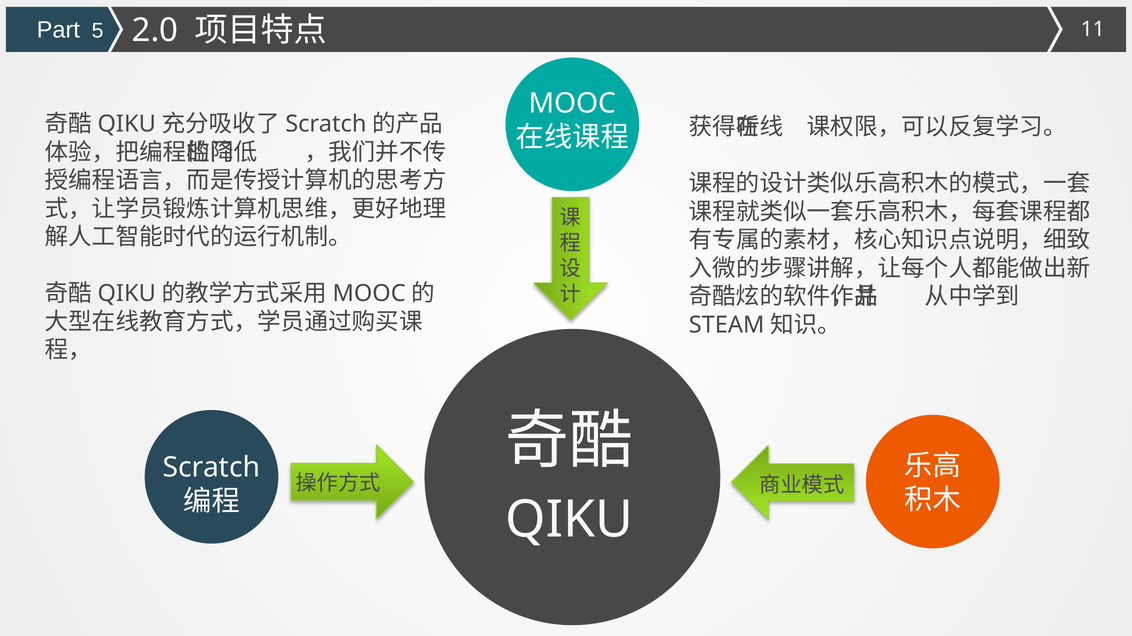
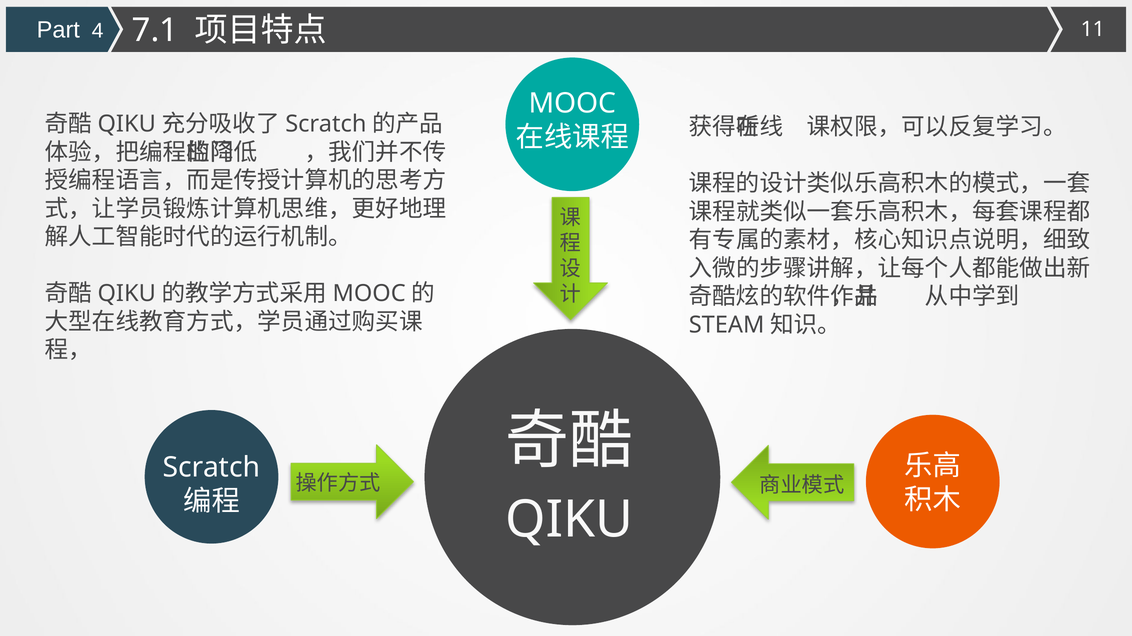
5: 5 -> 4
2.0: 2.0 -> 7.1
